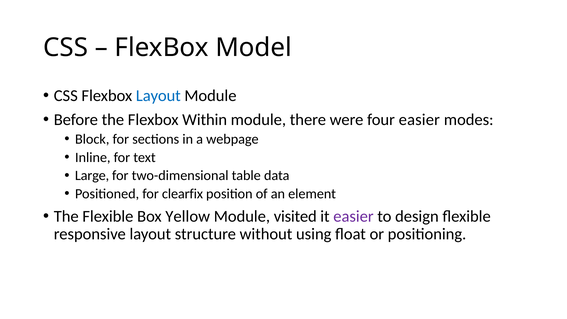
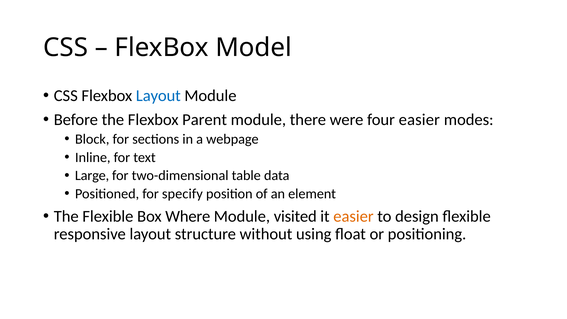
Within: Within -> Parent
clearfix: clearfix -> specify
Yellow: Yellow -> Where
easier at (353, 216) colour: purple -> orange
